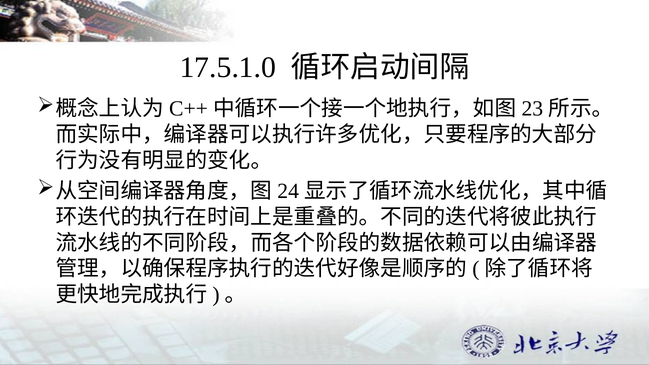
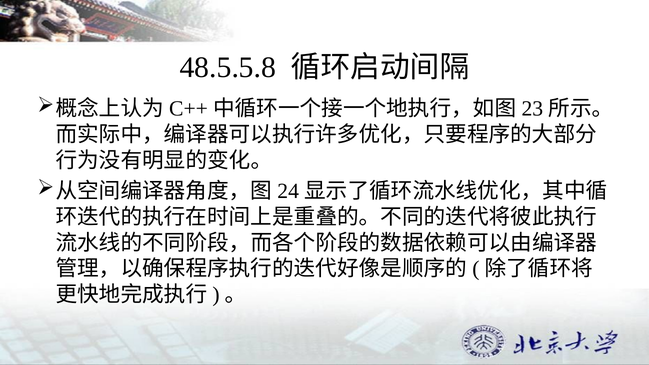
17.5.1.0: 17.5.1.0 -> 48.5.5.8
